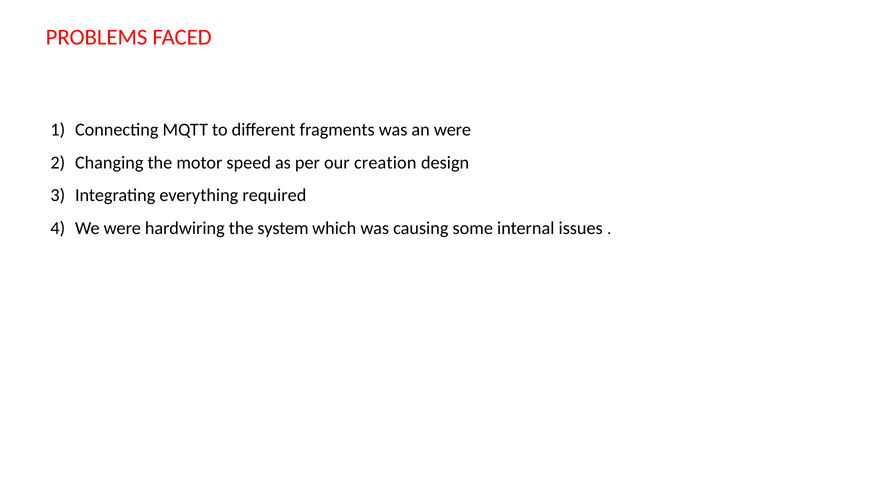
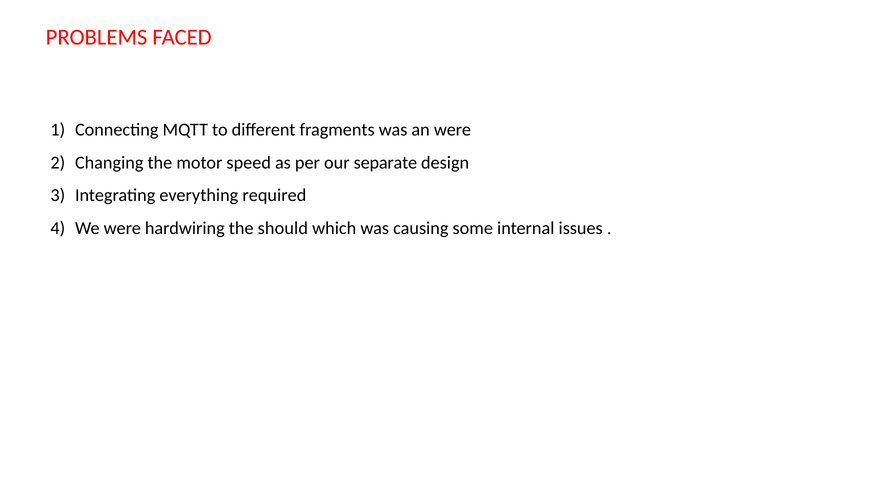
creation: creation -> separate
system: system -> should
